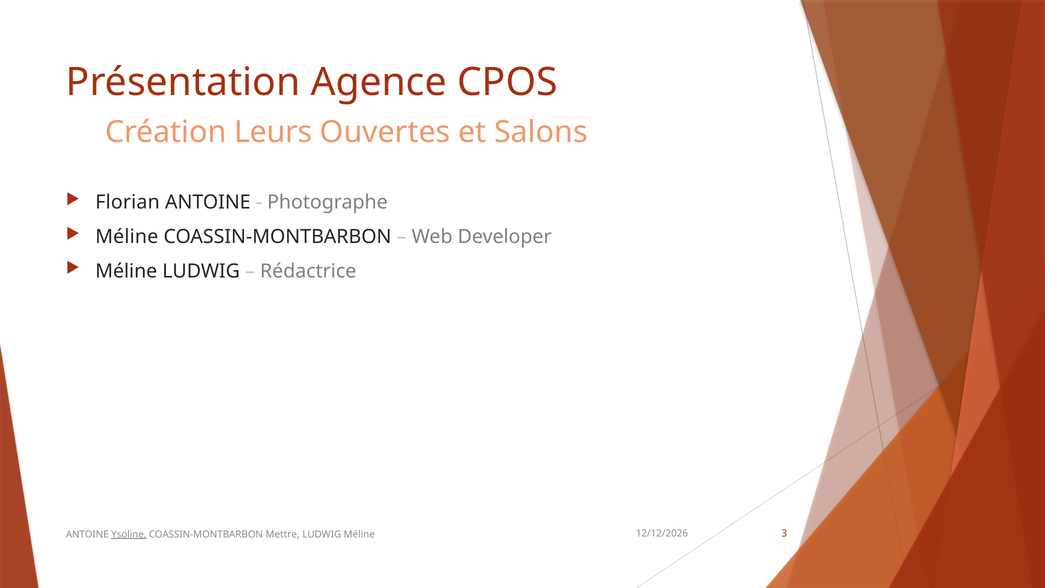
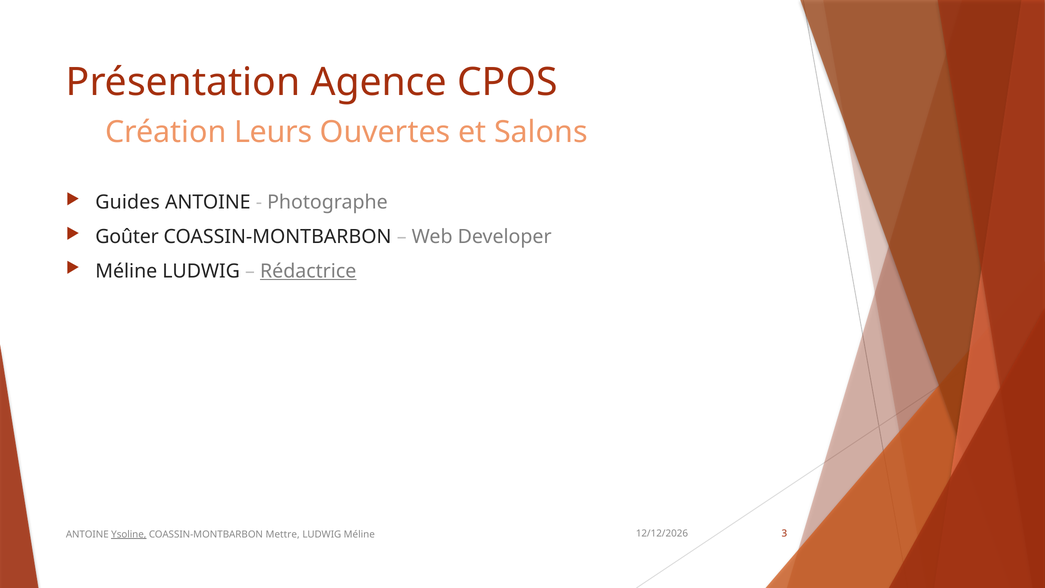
Florian: Florian -> Guides
Méline at (127, 237): Méline -> Goûter
Rédactrice underline: none -> present
